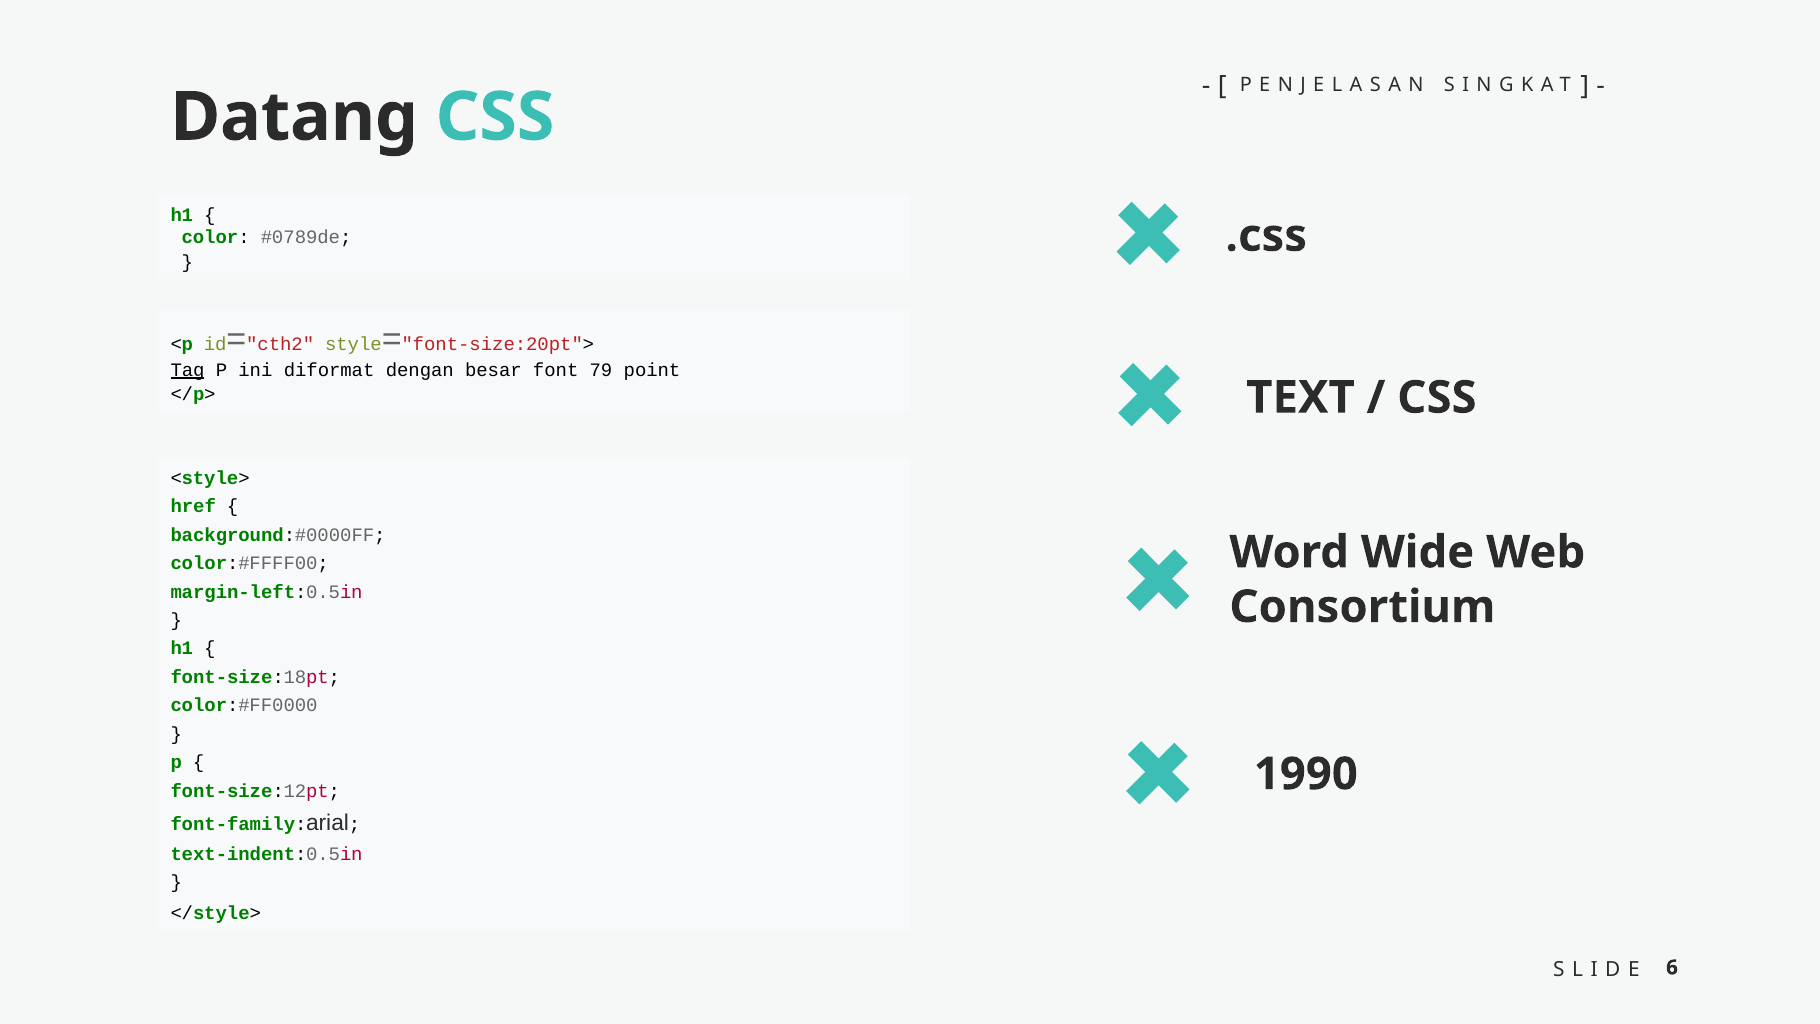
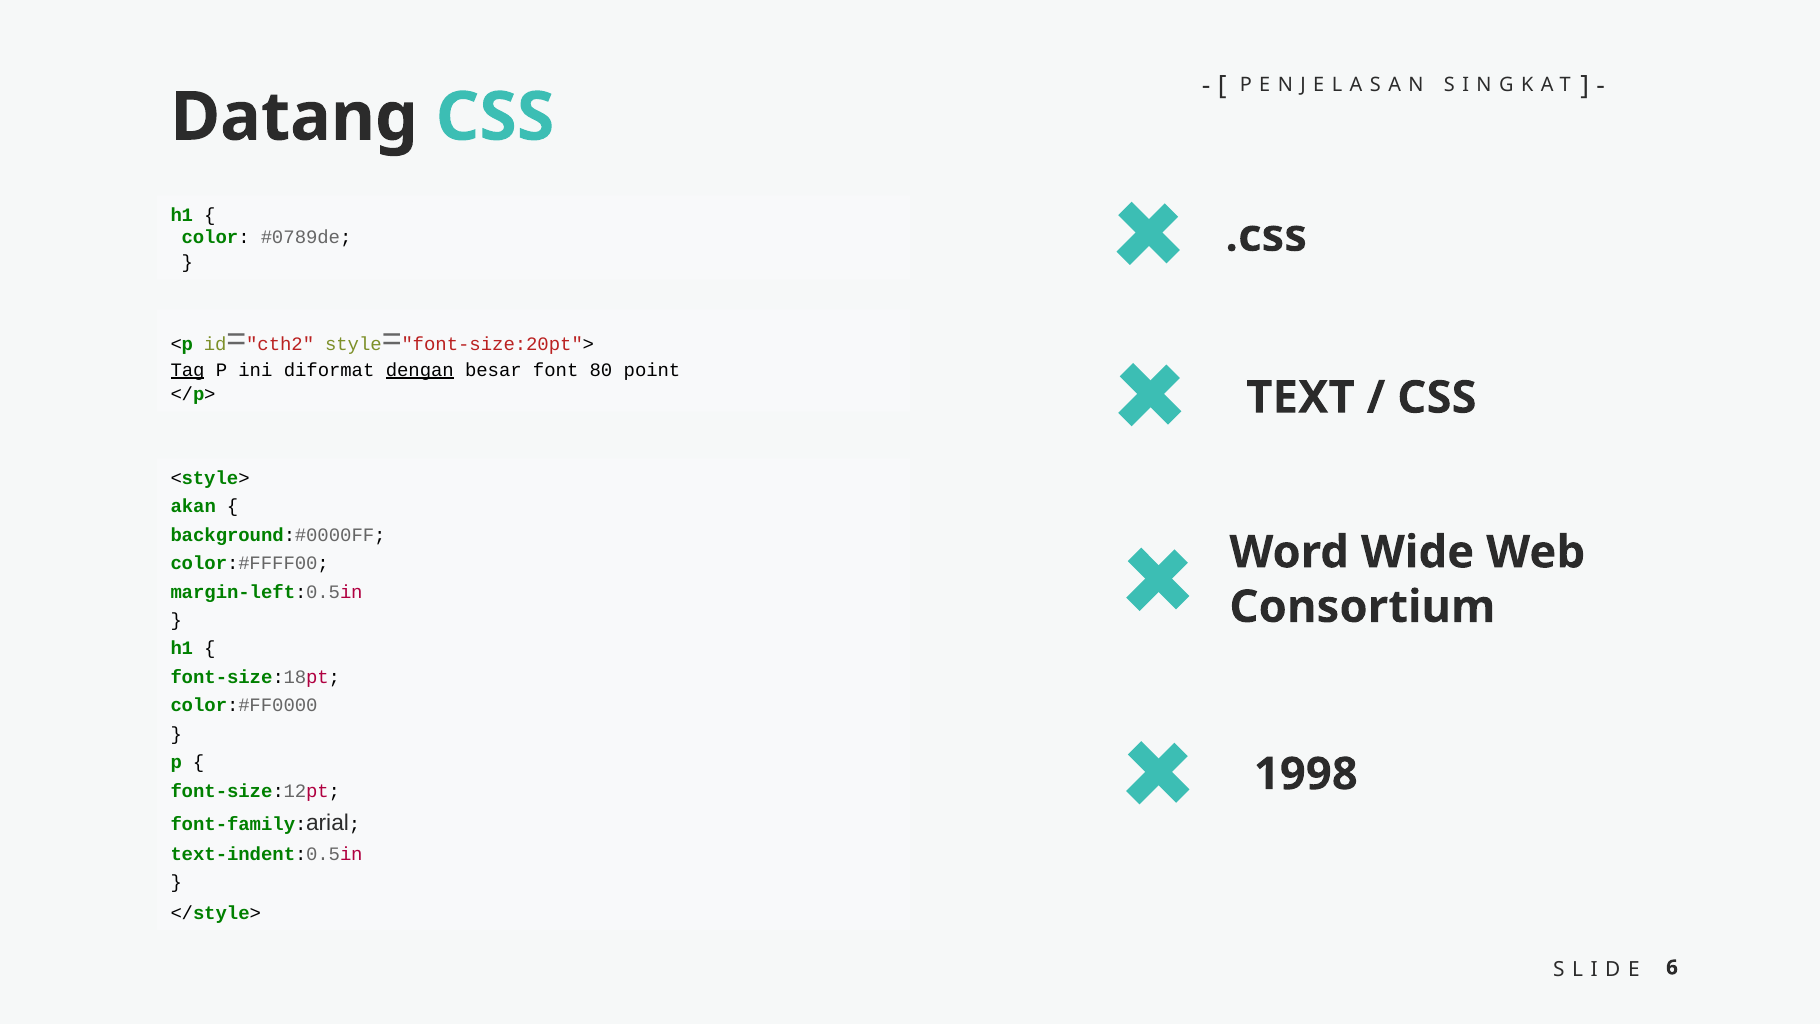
dengan underline: none -> present
79: 79 -> 80
href: href -> akan
1990: 1990 -> 1998
